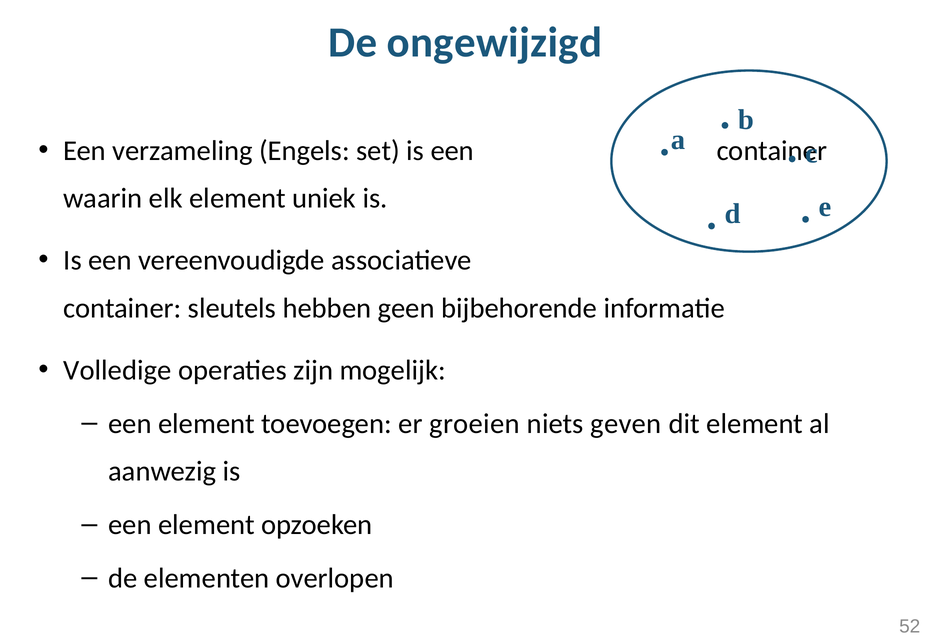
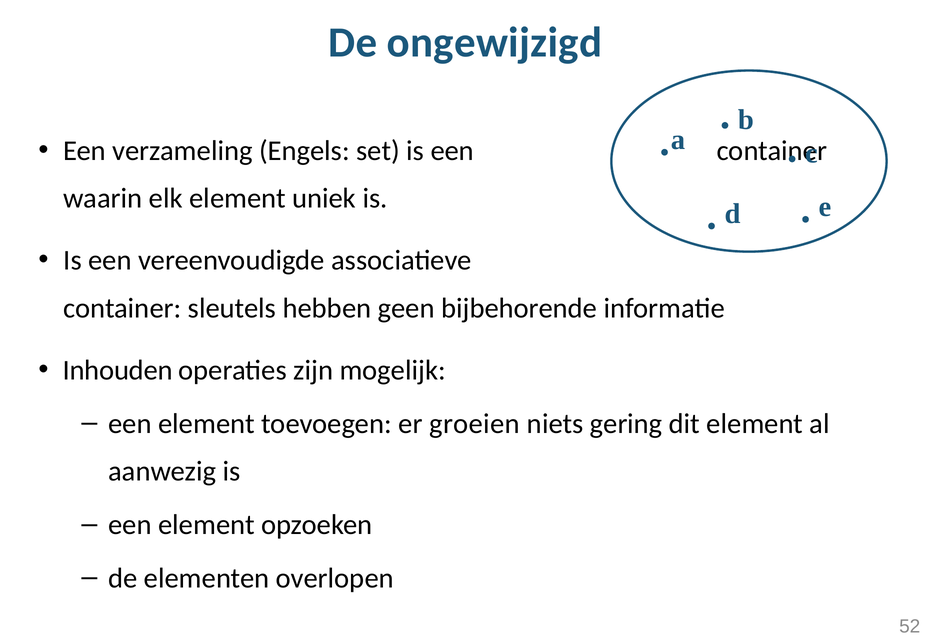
Volledige: Volledige -> Inhouden
geven: geven -> gering
